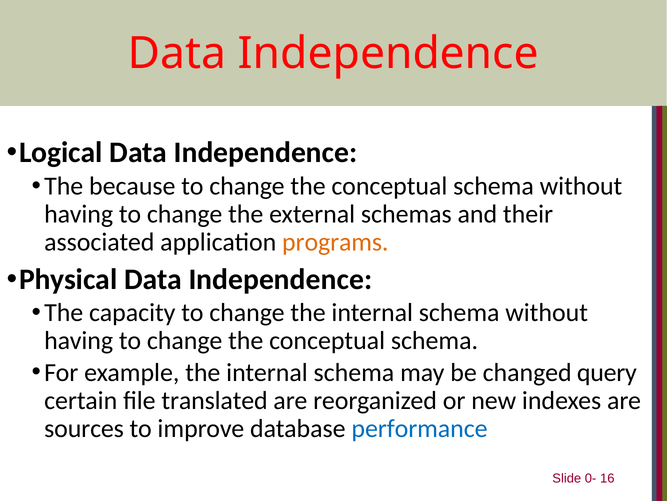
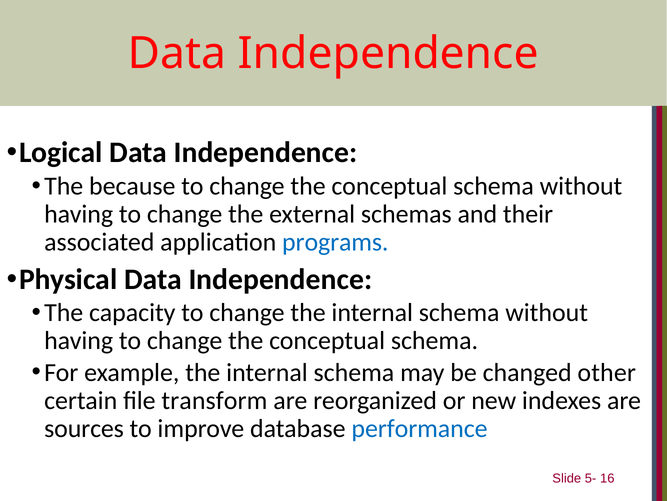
programs colour: orange -> blue
query: query -> other
translated: translated -> transform
0-: 0- -> 5-
